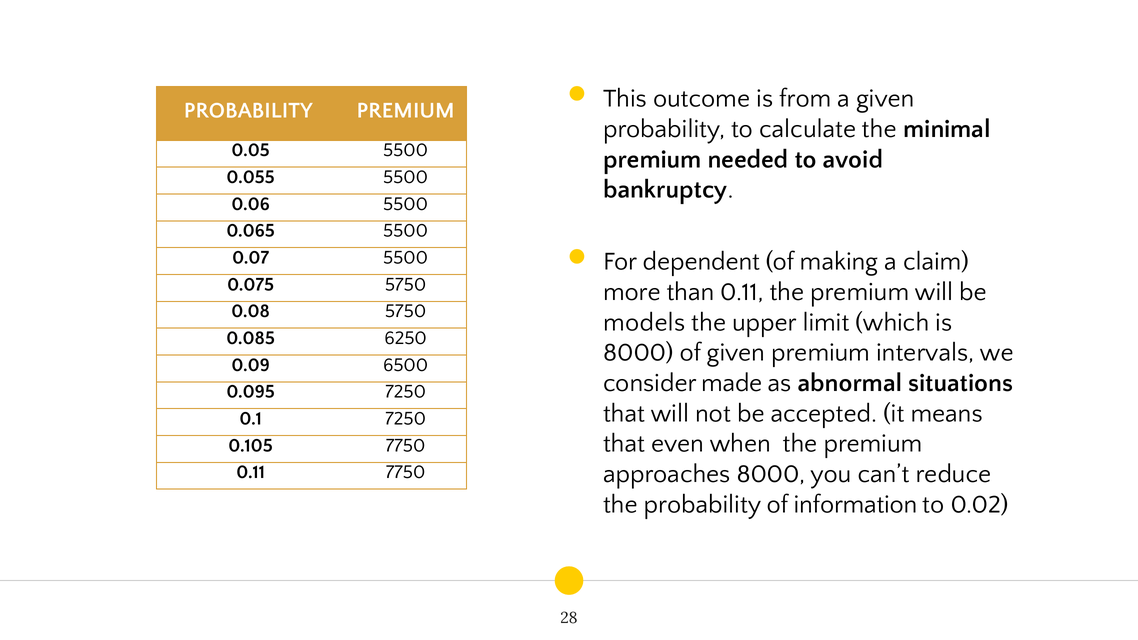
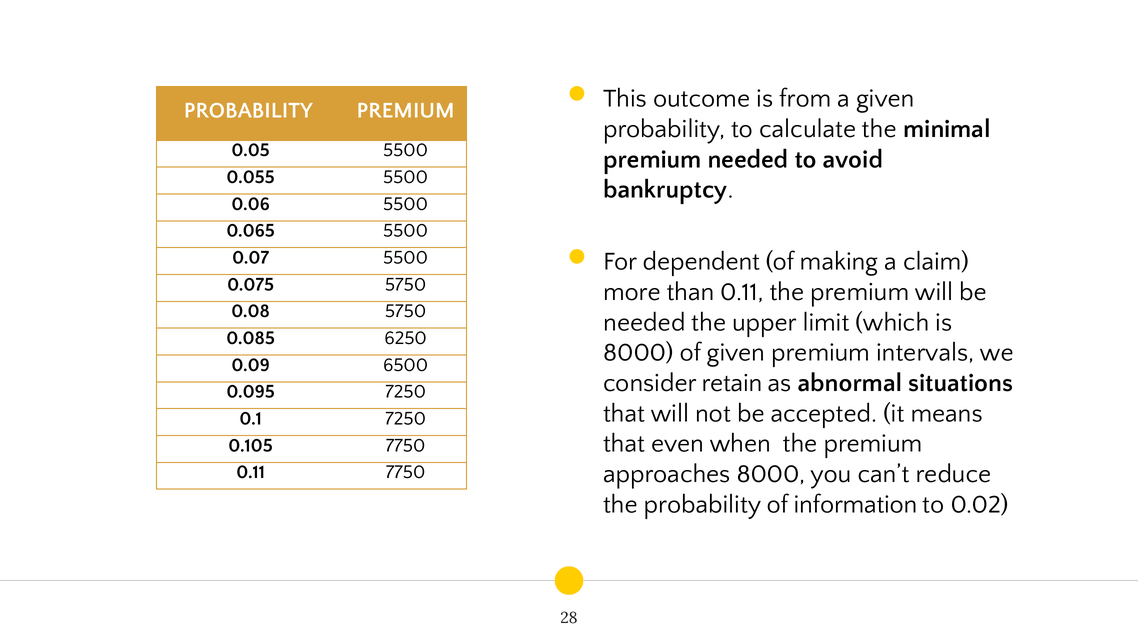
models at (644, 322): models -> needed
made: made -> retain
